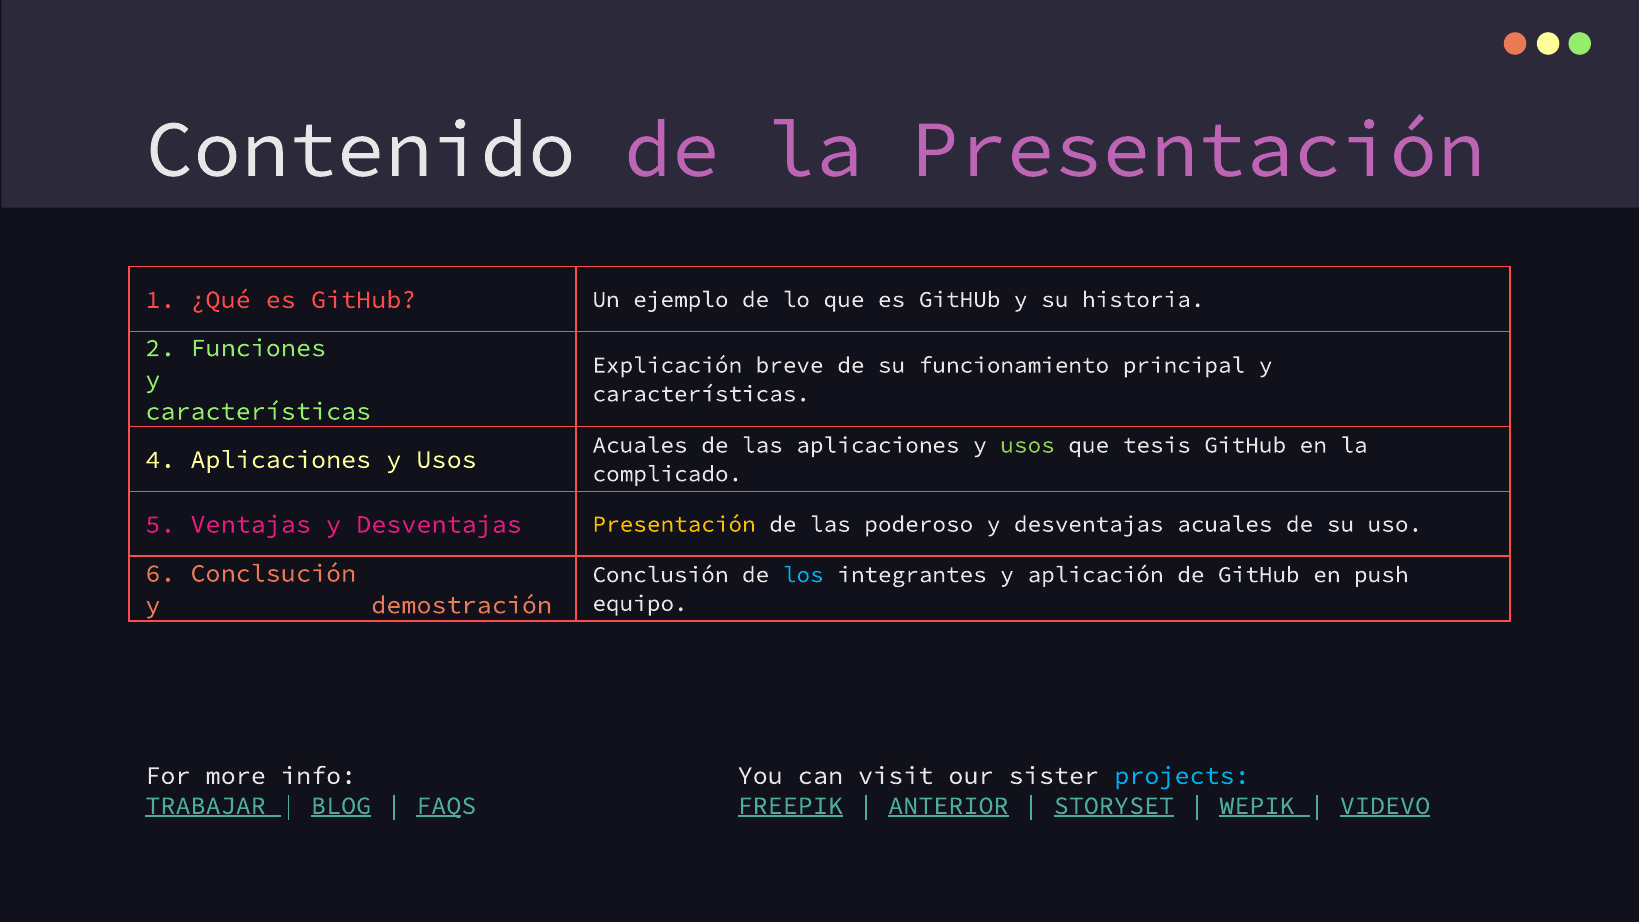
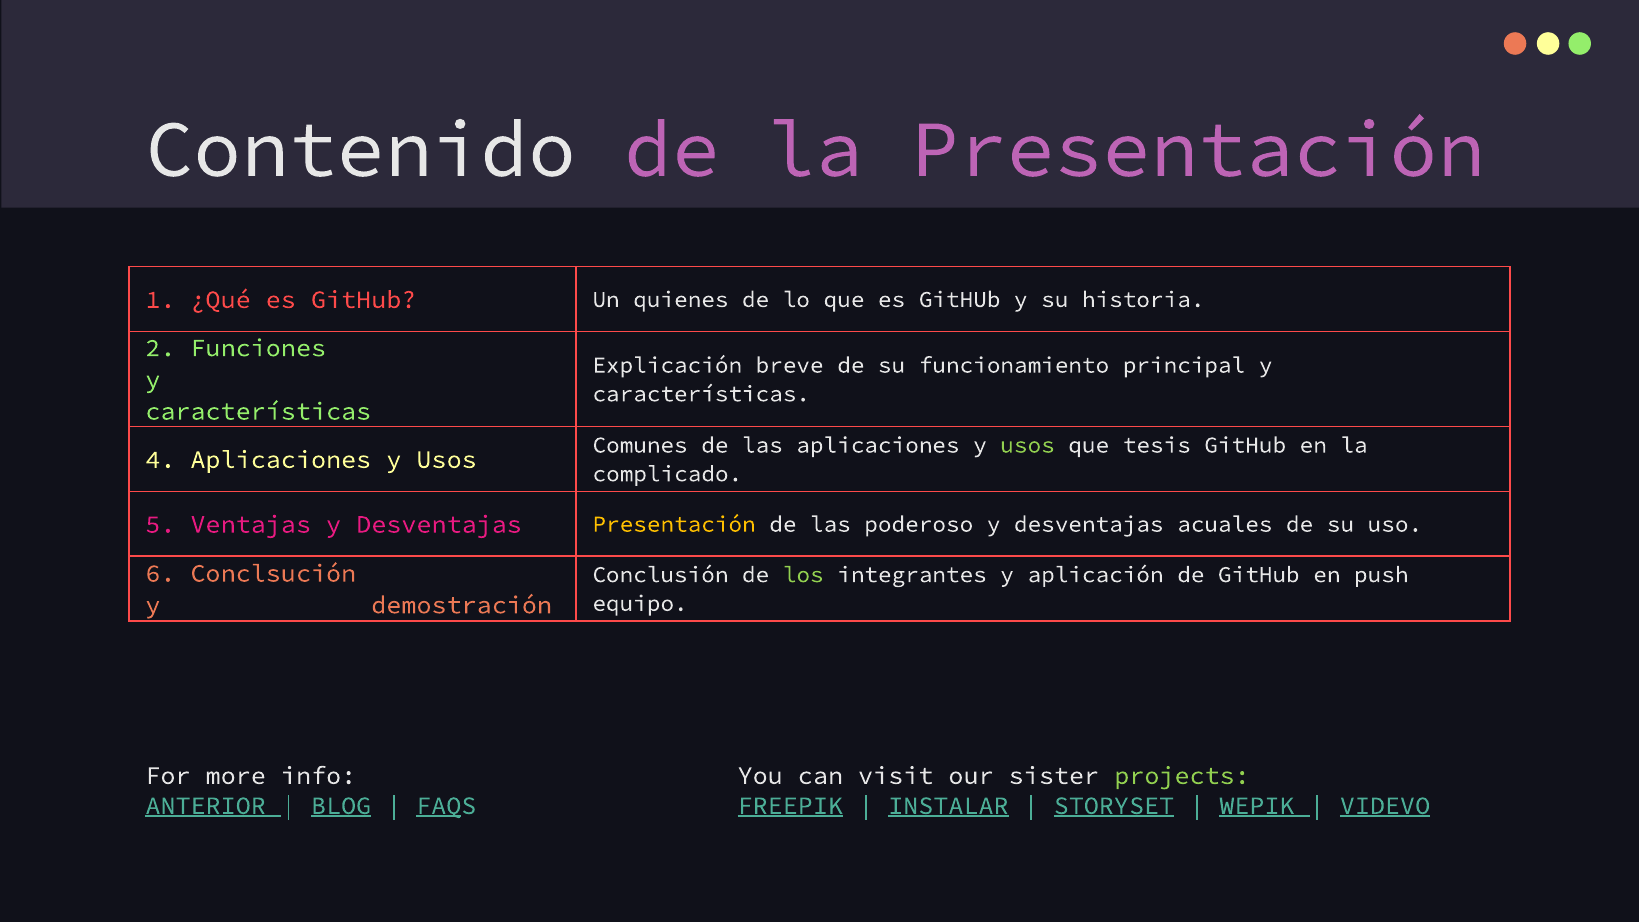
ejemplo: ejemplo -> quienes
Acuales at (640, 445): Acuales -> Comunes
los colour: light blue -> light green
projects colour: light blue -> light green
TRABAJAR: TRABAJAR -> ANTERIOR
ANTERIOR: ANTERIOR -> INSTALAR
